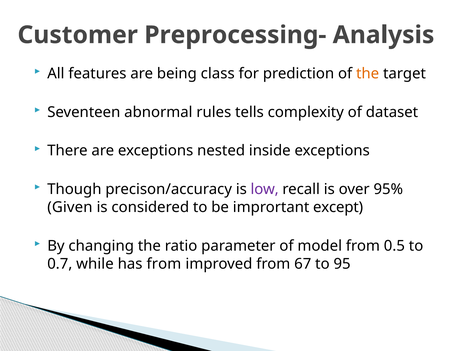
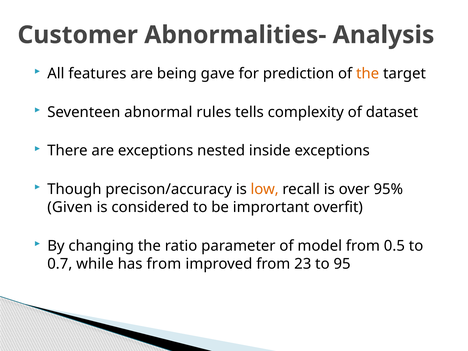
Preprocessing-: Preprocessing- -> Abnormalities-
class: class -> gave
low colour: purple -> orange
except: except -> overfit
67: 67 -> 23
